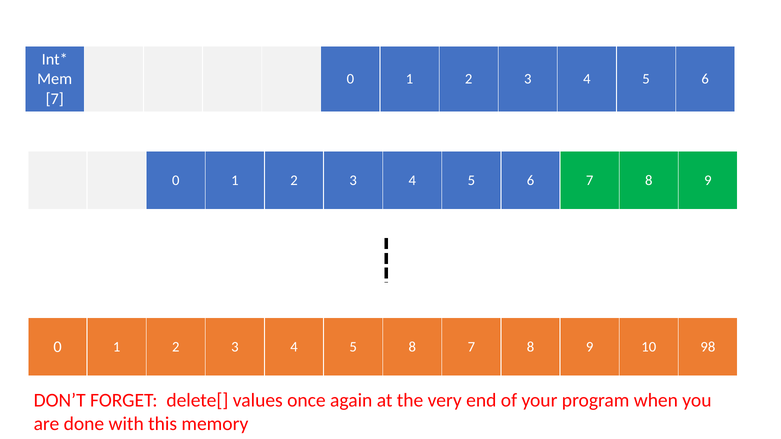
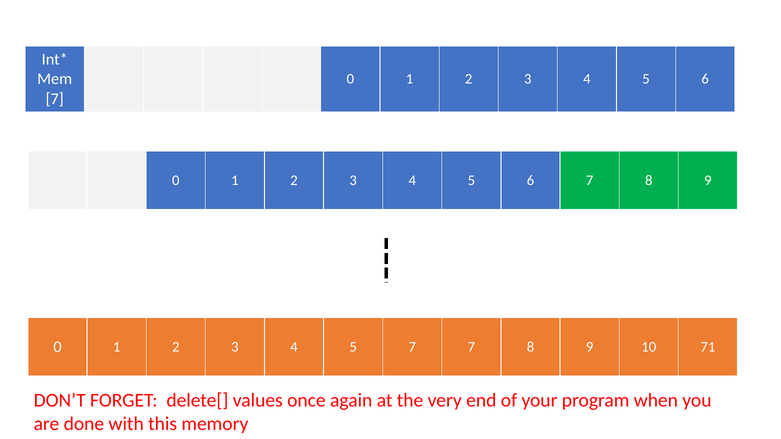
5 8: 8 -> 7
98: 98 -> 71
